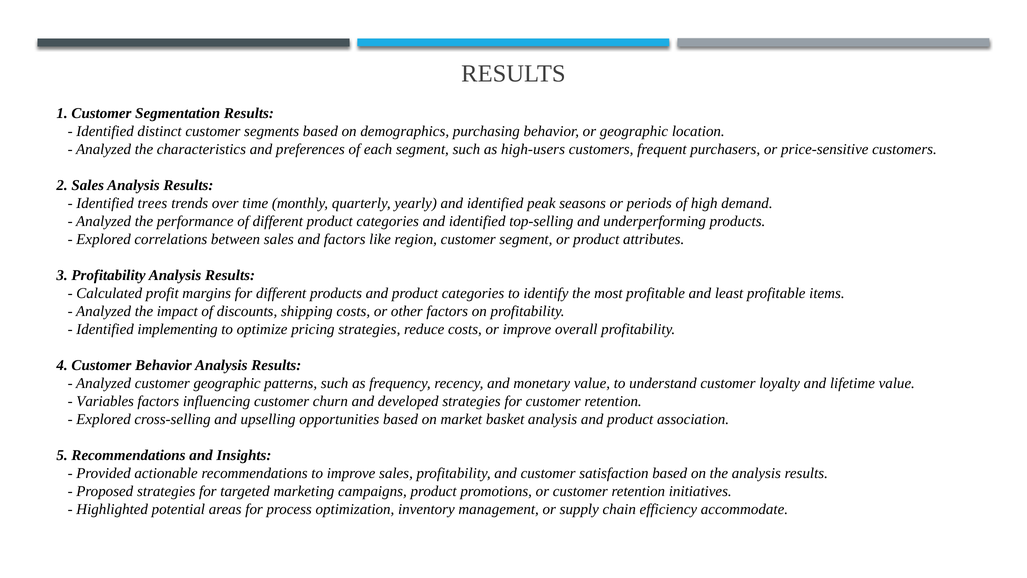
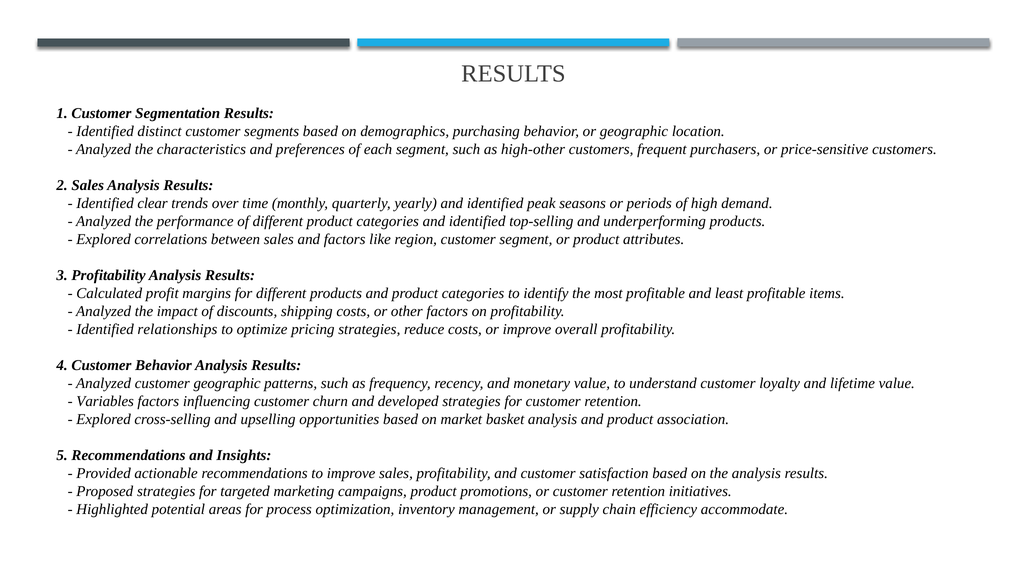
high-users: high-users -> high-other
trees: trees -> clear
implementing: implementing -> relationships
